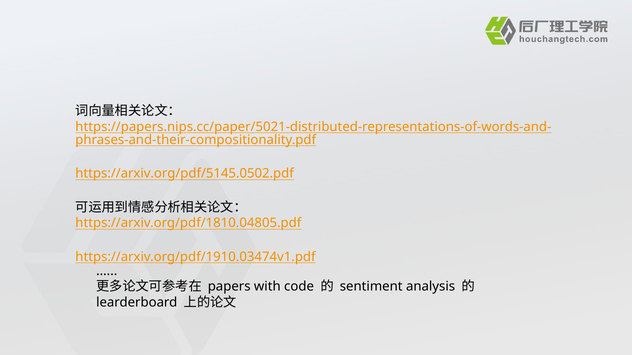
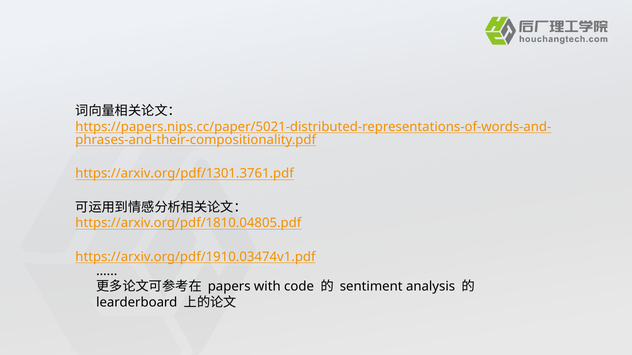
https://arxiv.org/pdf/5145.0502.pdf: https://arxiv.org/pdf/5145.0502.pdf -> https://arxiv.org/pdf/1301.3761.pdf
